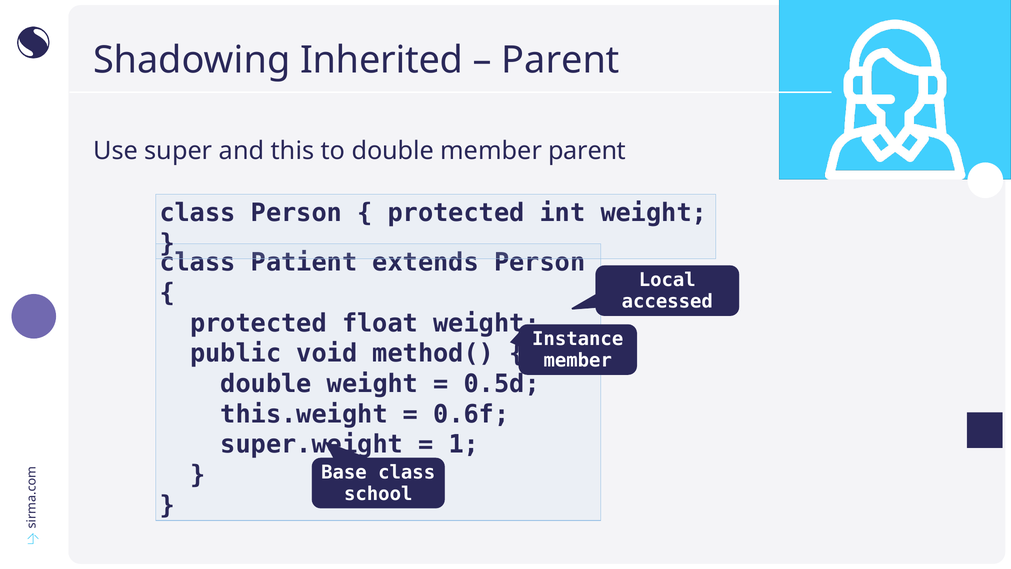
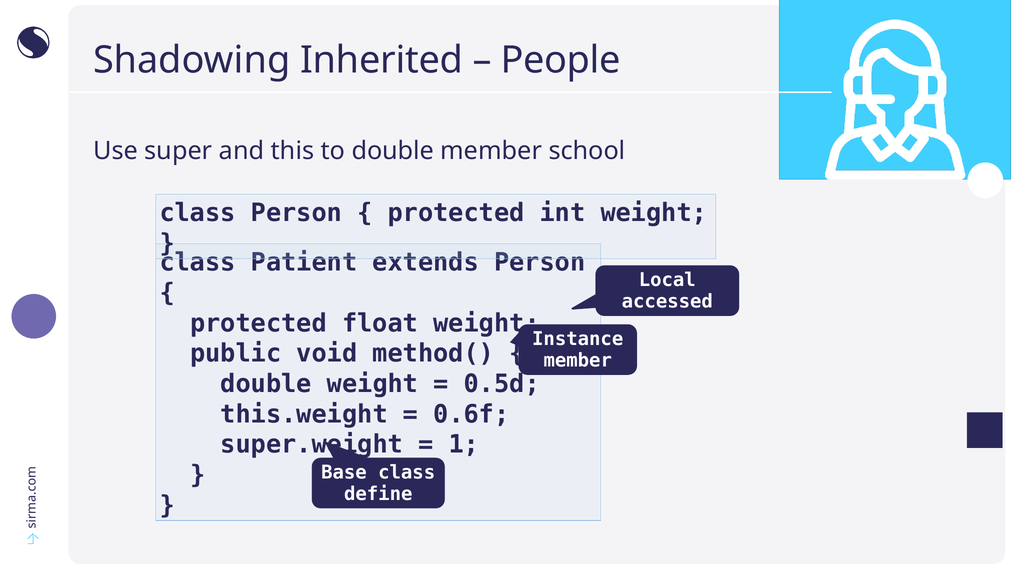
Parent at (561, 60): Parent -> People
member parent: parent -> school
school: school -> define
